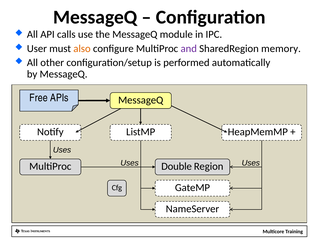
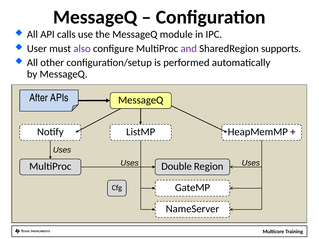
also colour: orange -> purple
memory: memory -> supports
Free: Free -> After
